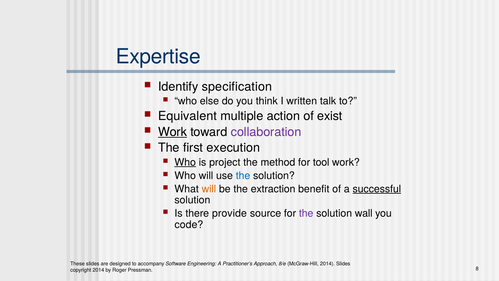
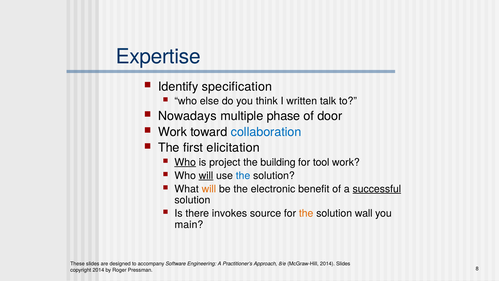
Equivalent: Equivalent -> Nowadays
action: action -> phase
exist: exist -> door
Work at (173, 132) underline: present -> none
collaboration colour: purple -> blue
execution: execution -> elicitation
method: method -> building
will at (206, 175) underline: none -> present
extraction: extraction -> electronic
provide: provide -> invokes
the at (306, 213) colour: purple -> orange
code: code -> main
